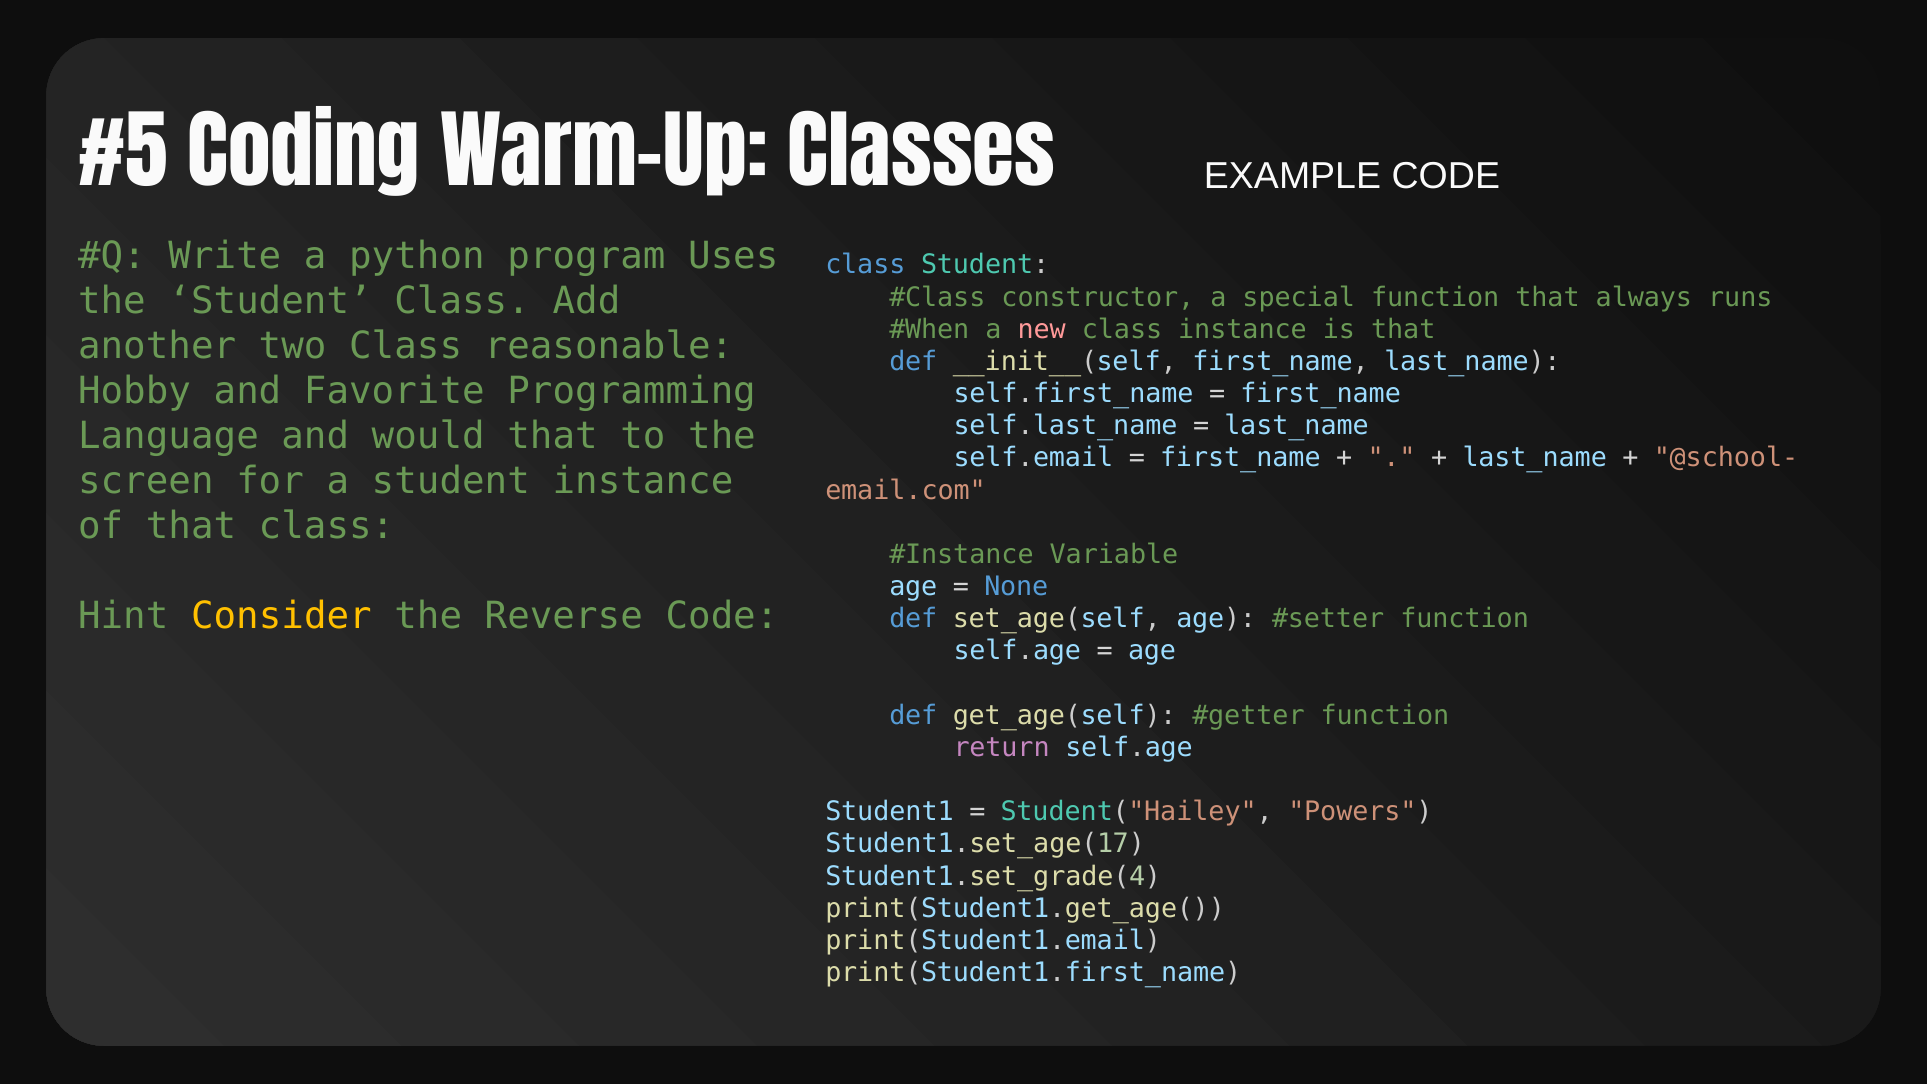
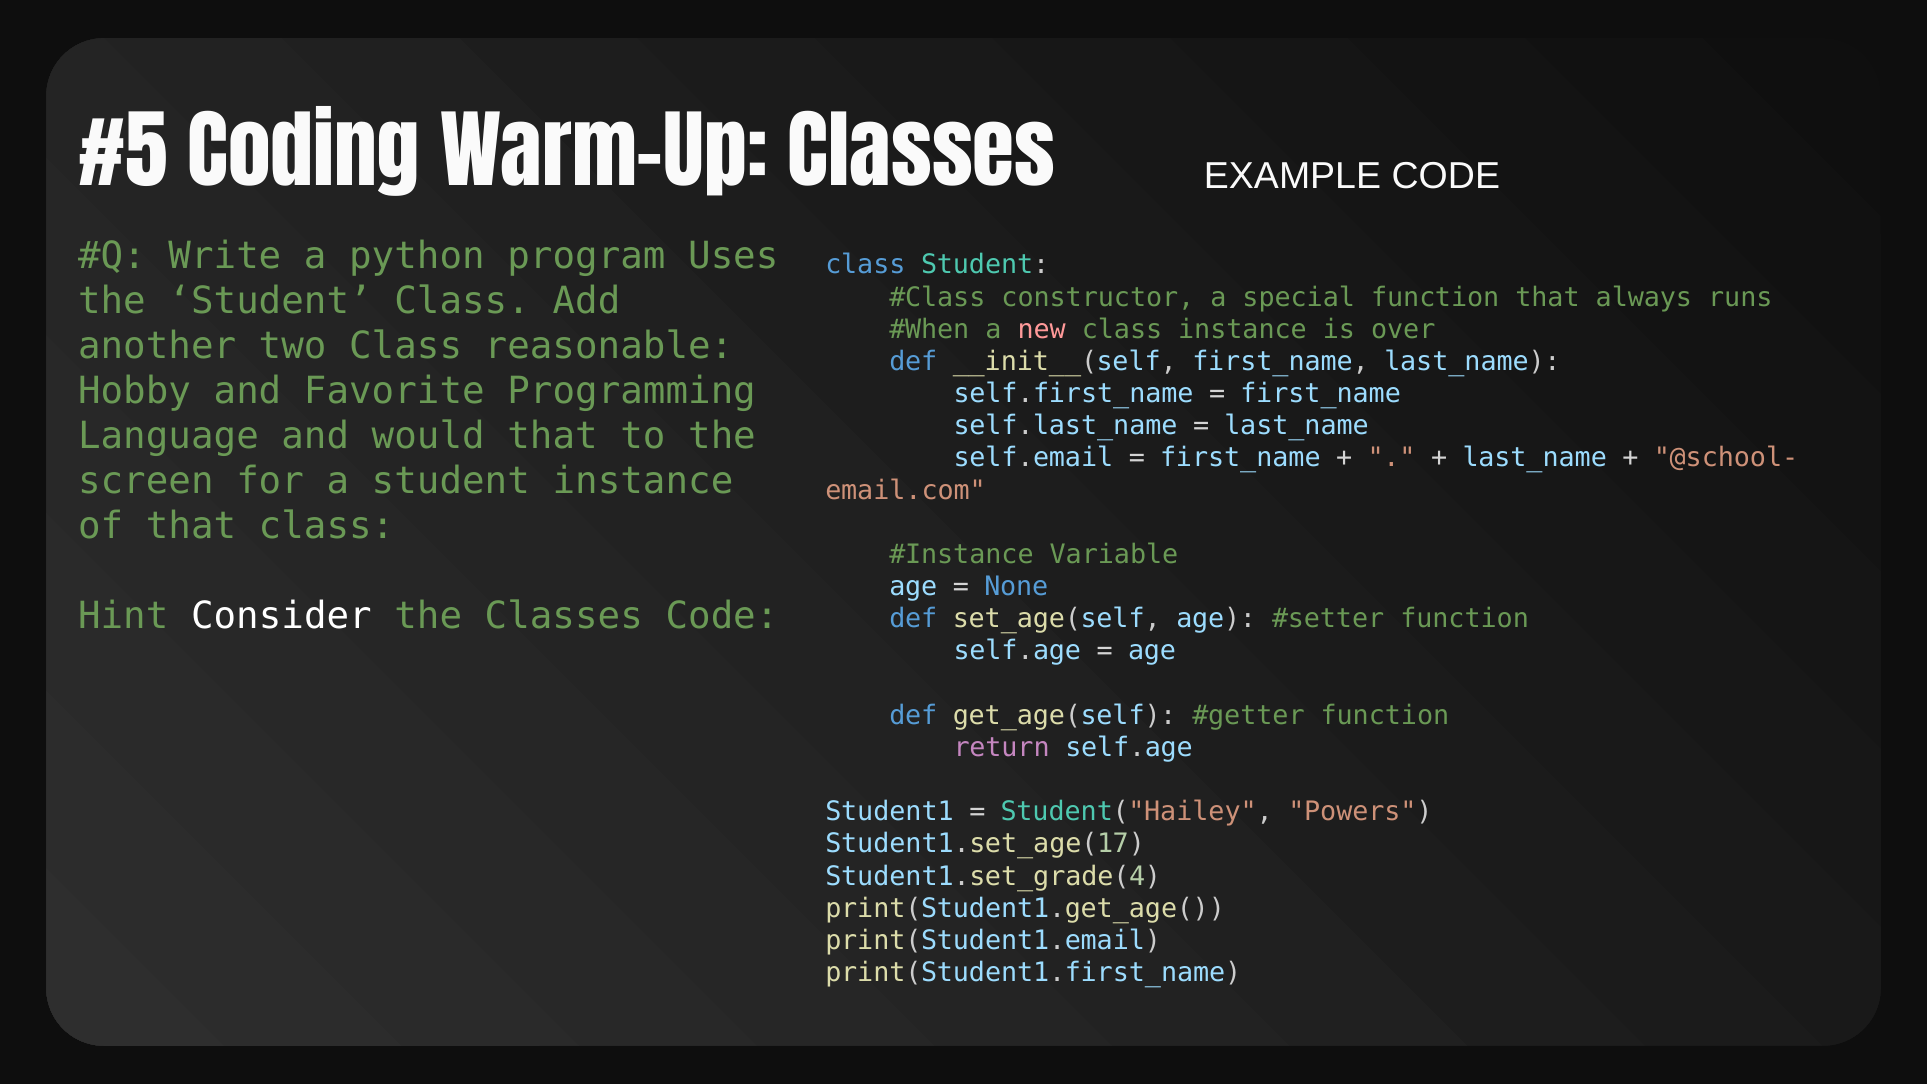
is that: that -> over
Consider colour: yellow -> white
the Reverse: Reverse -> Classes
